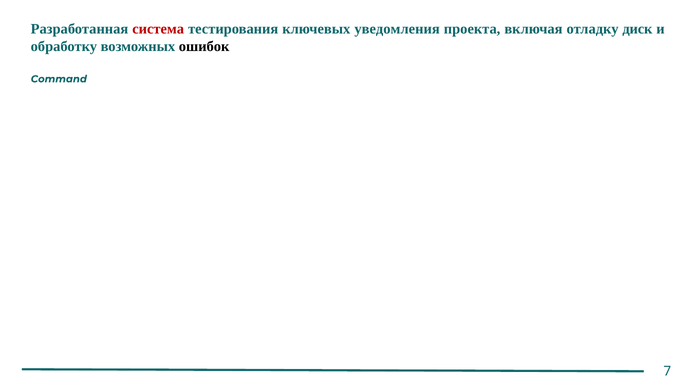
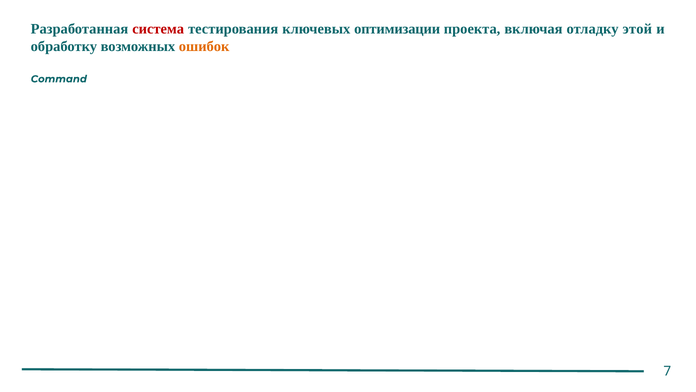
уведомления: уведомления -> оптимизации
диск: диск -> этой
ошибок colour: black -> orange
